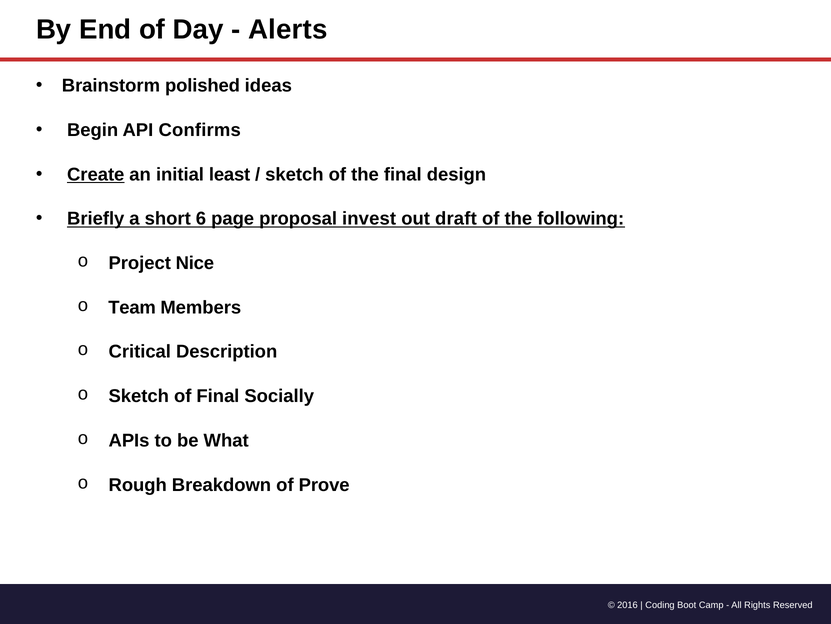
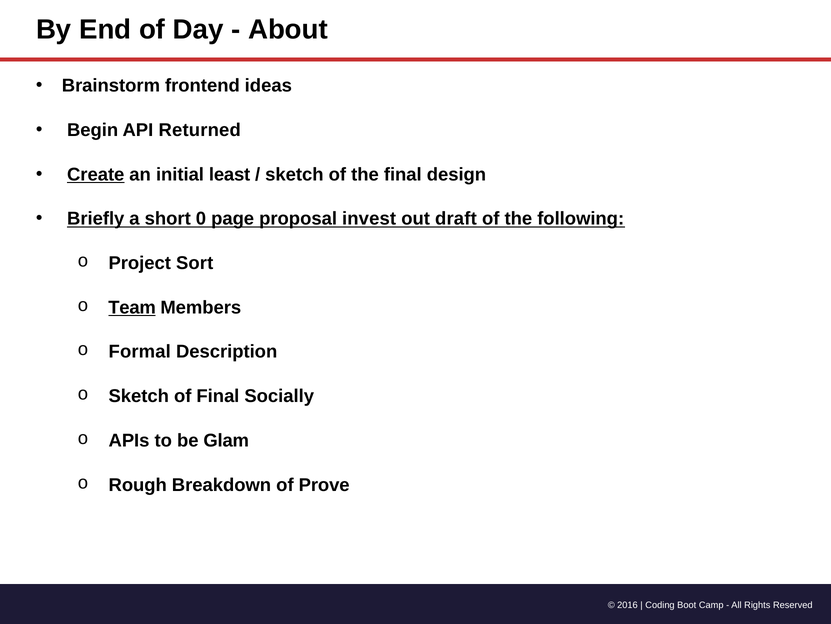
Alerts: Alerts -> About
polished: polished -> frontend
Confirms: Confirms -> Returned
6: 6 -> 0
Nice: Nice -> Sort
Team underline: none -> present
Critical: Critical -> Formal
What: What -> Glam
